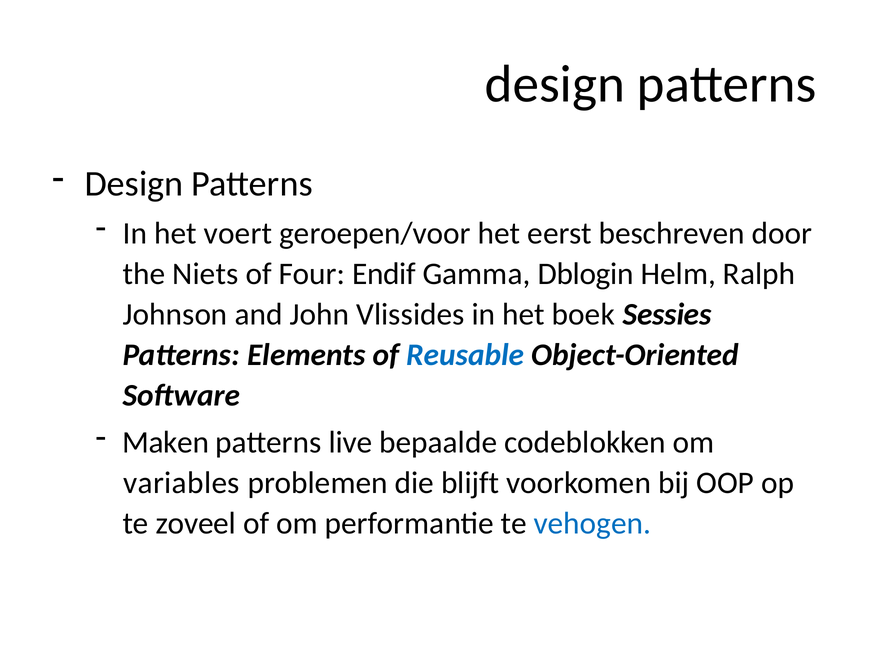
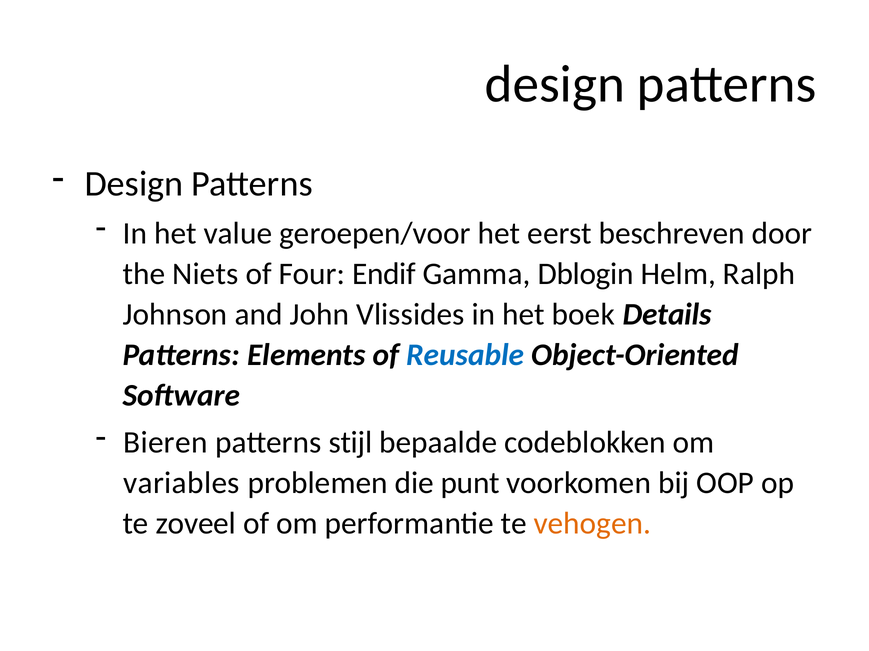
voert: voert -> value
Sessies: Sessies -> Details
Maken: Maken -> Bieren
live: live -> stijl
blijft: blijft -> punt
vehogen colour: blue -> orange
